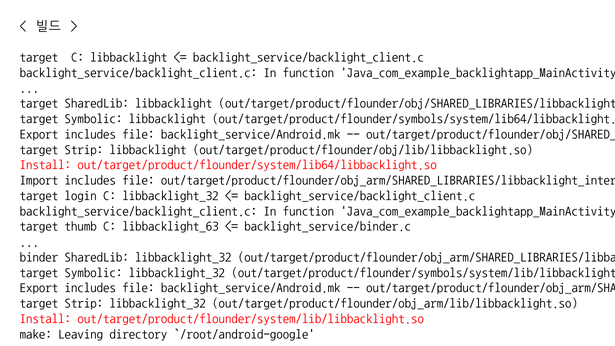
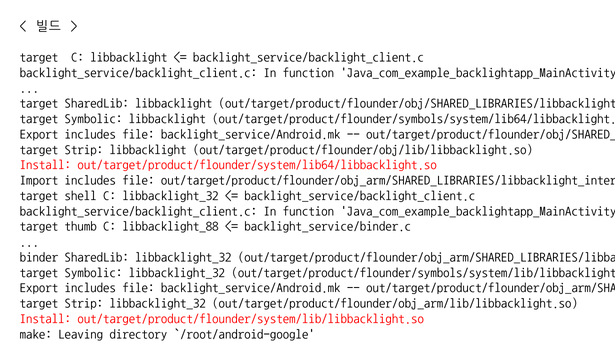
login: login -> shell
libbacklight_63: libbacklight_63 -> libbacklight_88
